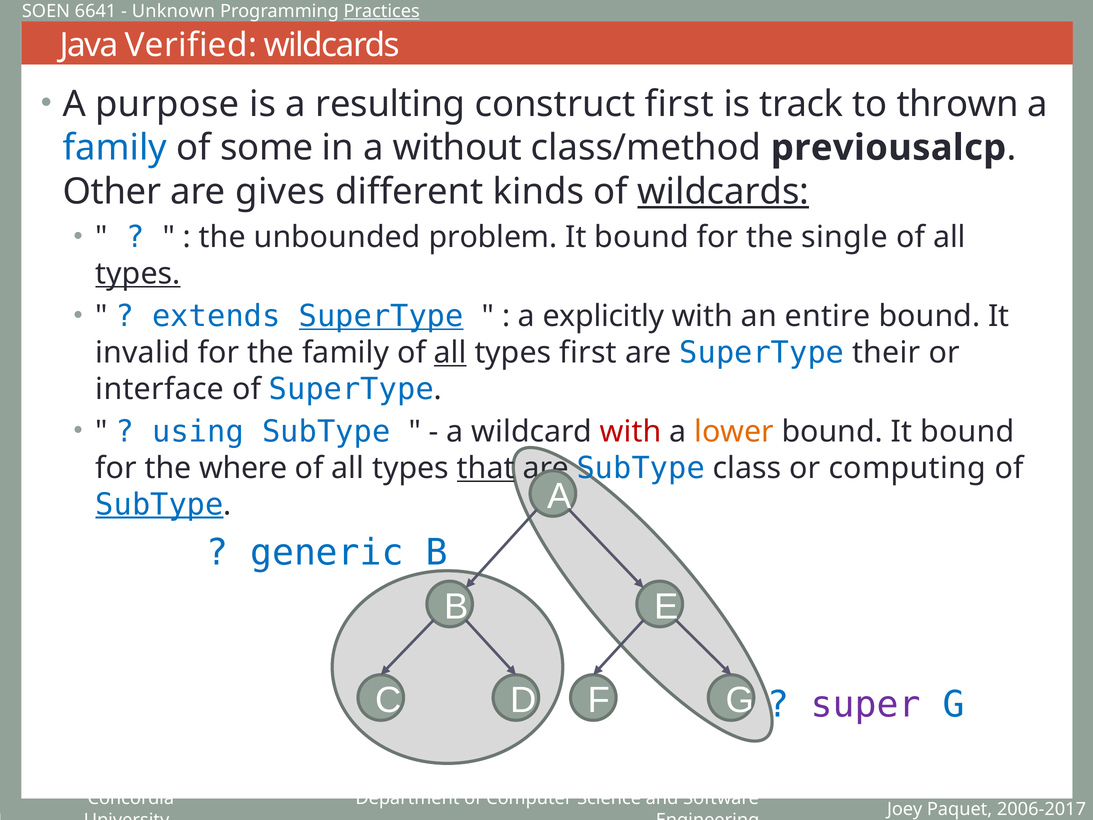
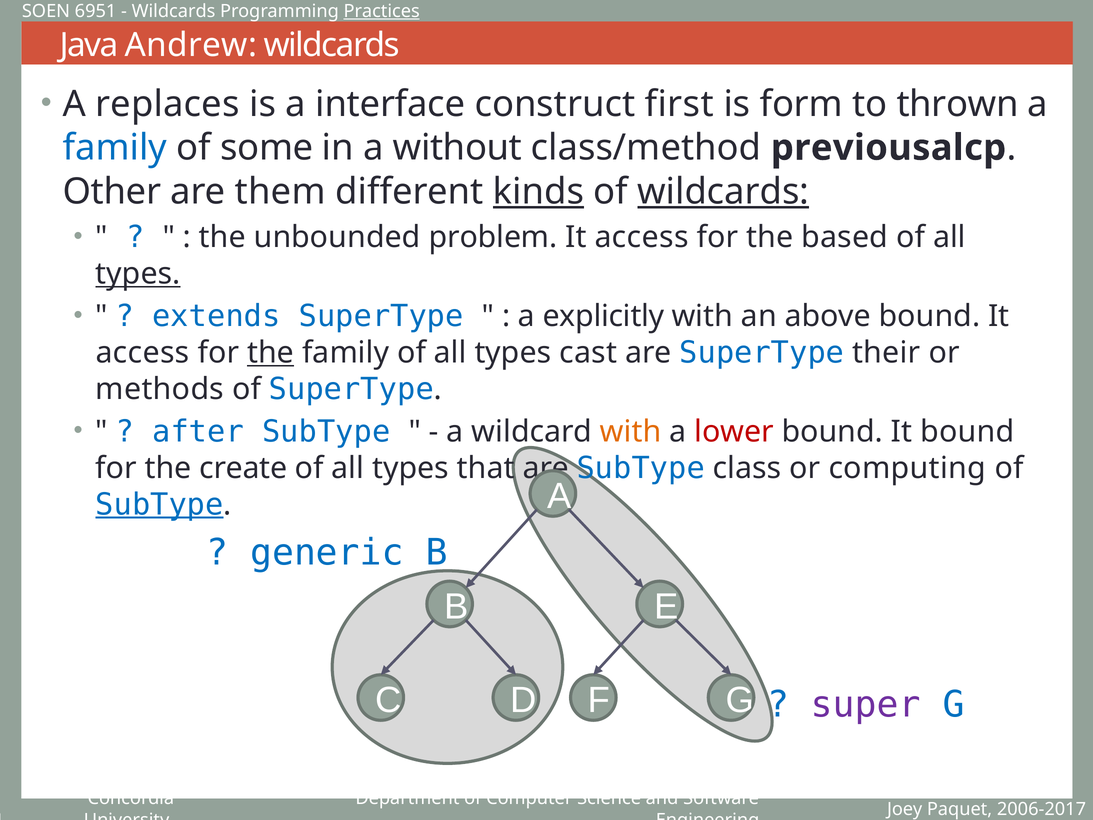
6641: 6641 -> 6951
Unknown at (173, 11): Unknown -> Wildcards
Verified: Verified -> Andrew
purpose: purpose -> replaces
resulting: resulting -> interface
track: track -> form
gives: gives -> them
kinds underline: none -> present
bound at (642, 237): bound -> access
single: single -> based
SuperType at (381, 316) underline: present -> none
entire: entire -> above
invalid at (143, 353): invalid -> access
the at (271, 353) underline: none -> present
all at (450, 353) underline: present -> none
types first: first -> cast
interface: interface -> methods
using: using -> after
with at (631, 432) colour: red -> orange
lower colour: orange -> red
where: where -> create
that underline: present -> none
